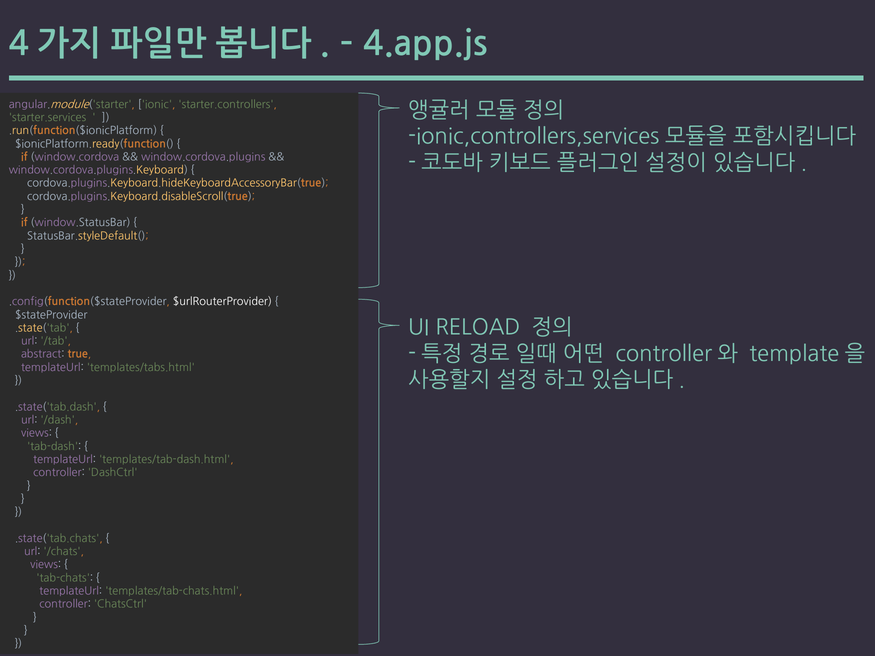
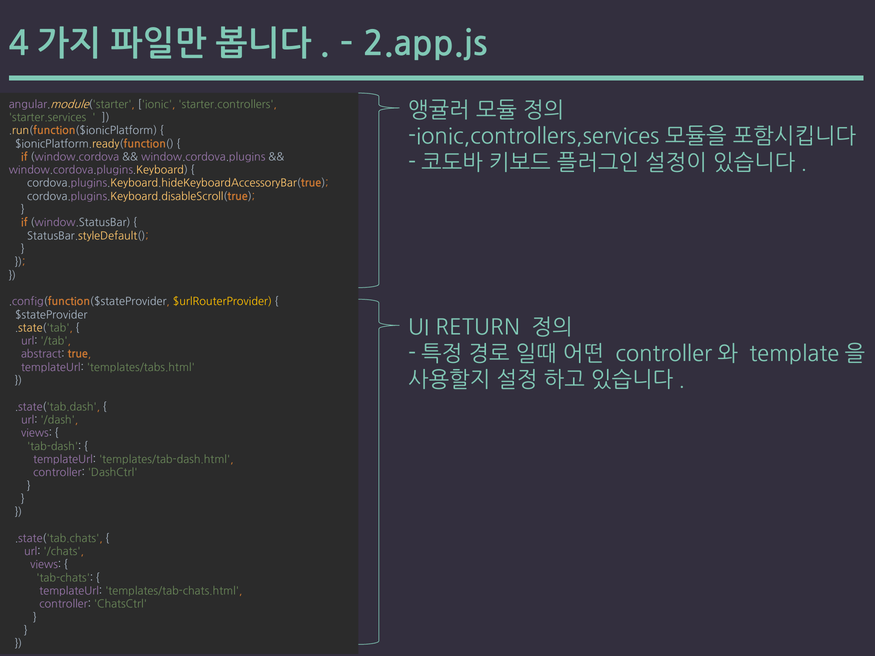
4.app.js: 4.app.js -> 2.app.js
$urlRouterProvider colour: white -> yellow
RELOAD: RELOAD -> RETURN
